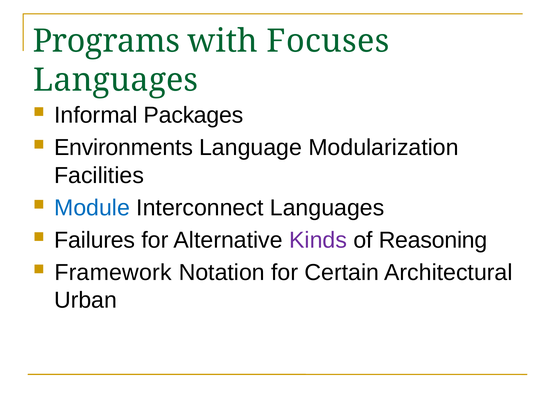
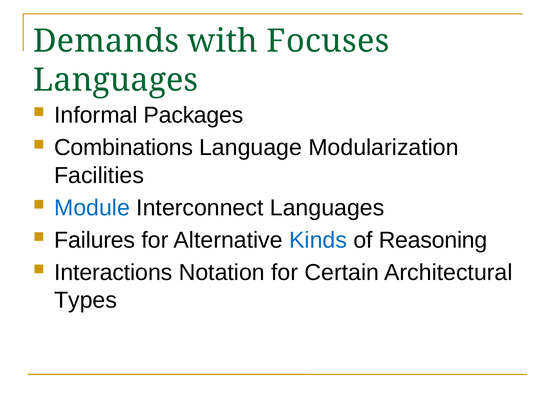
Programs: Programs -> Demands
Environments: Environments -> Combinations
Kinds colour: purple -> blue
Framework: Framework -> Interactions
Urban: Urban -> Types
